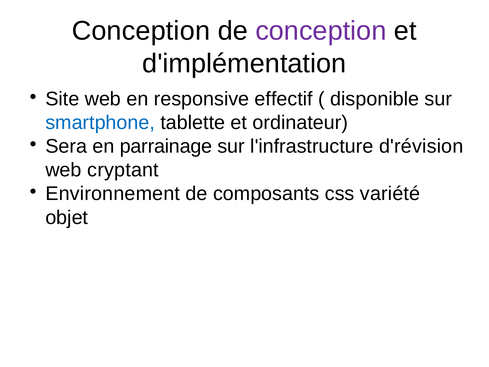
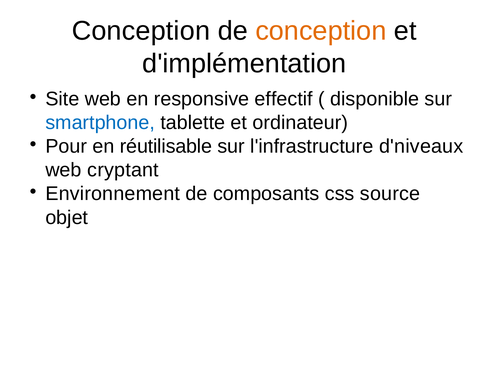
conception at (321, 31) colour: purple -> orange
Sera: Sera -> Pour
parrainage: parrainage -> réutilisable
d'révision: d'révision -> d'niveaux
variété: variété -> source
